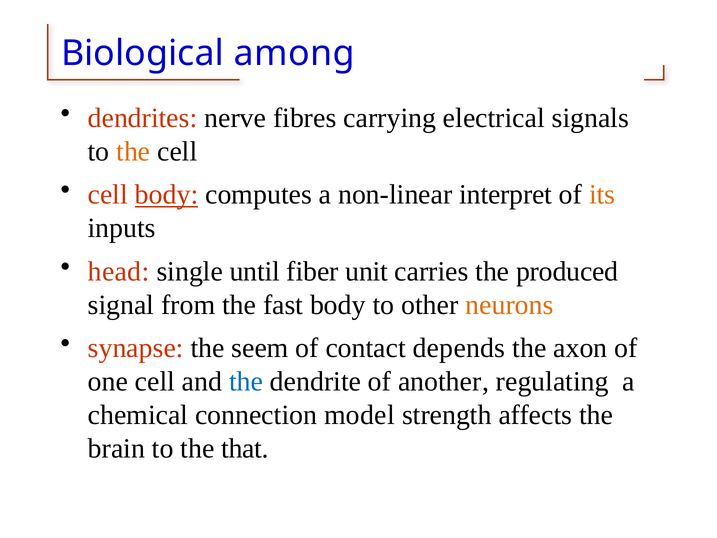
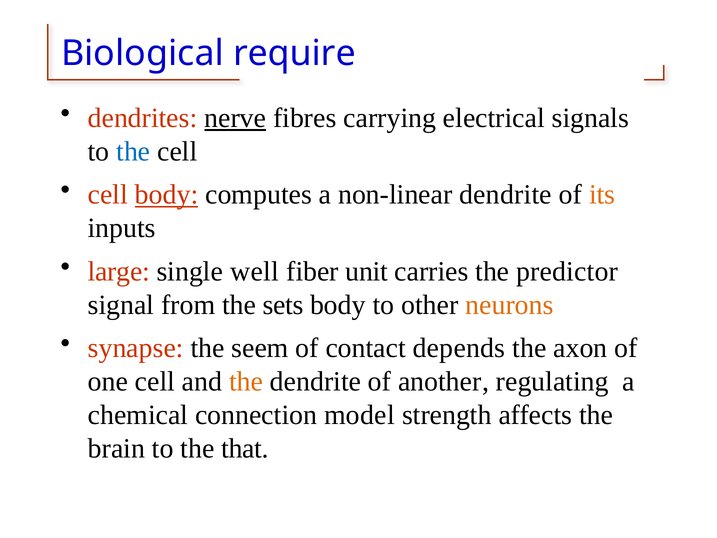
among: among -> require
nerve underline: none -> present
the at (133, 151) colour: orange -> blue
non-linear interpret: interpret -> dendrite
head: head -> large
until: until -> well
produced: produced -> predictor
fast: fast -> sets
the at (246, 382) colour: blue -> orange
